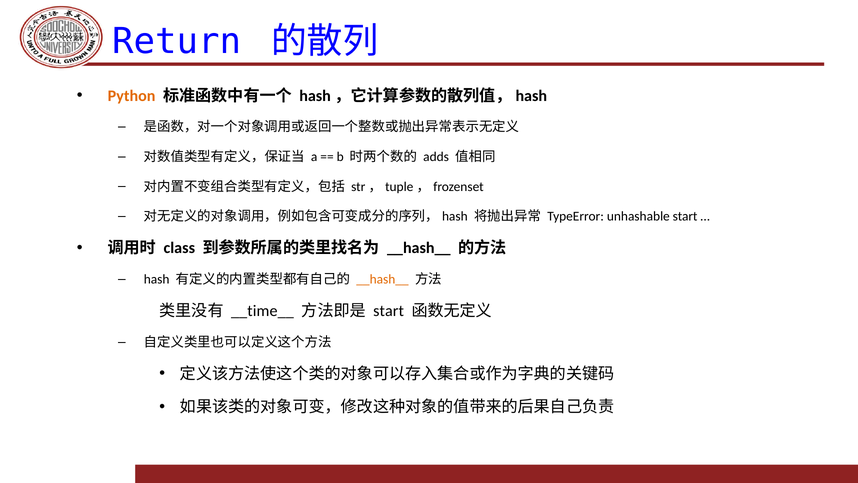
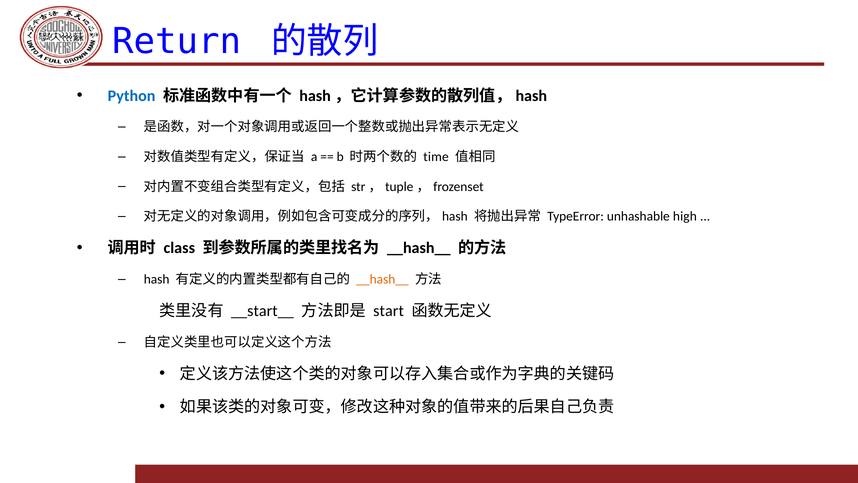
Python colour: orange -> blue
adds: adds -> time
unhashable start: start -> high
__time__: __time__ -> __start__
